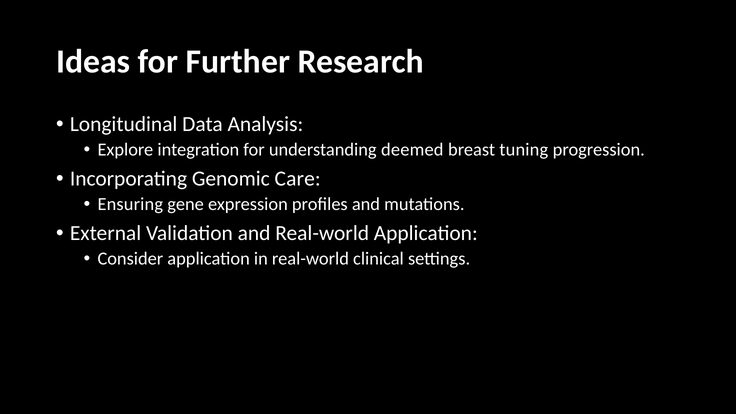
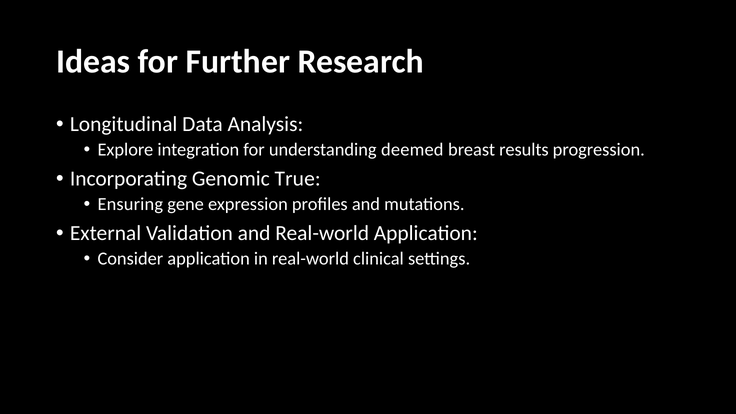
tuning: tuning -> results
Care: Care -> True
